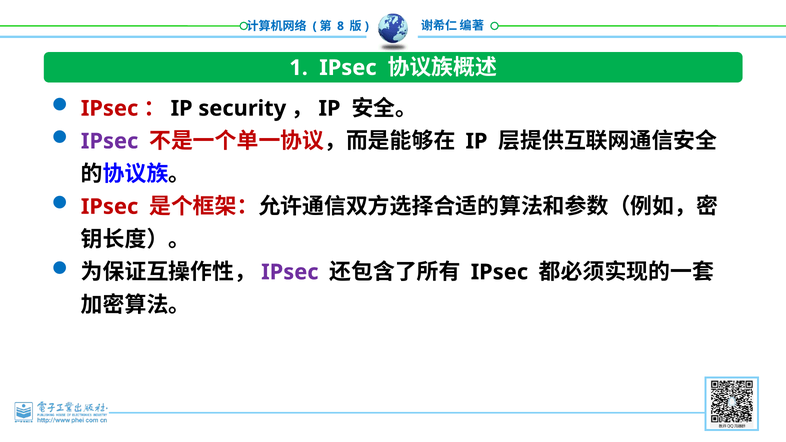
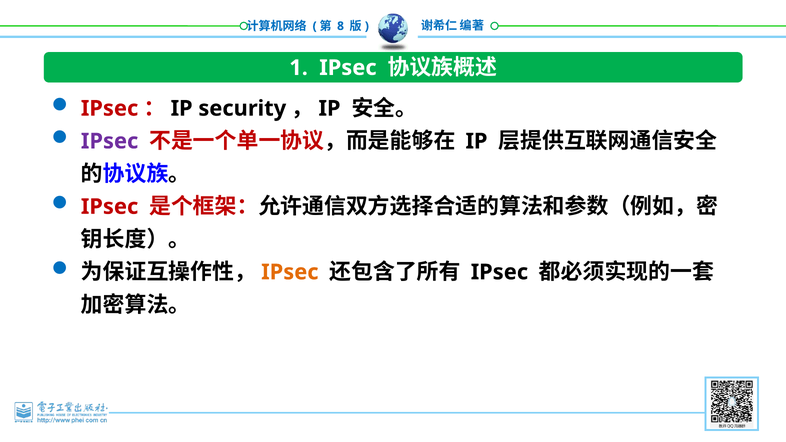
IPsec at (290, 272) colour: purple -> orange
